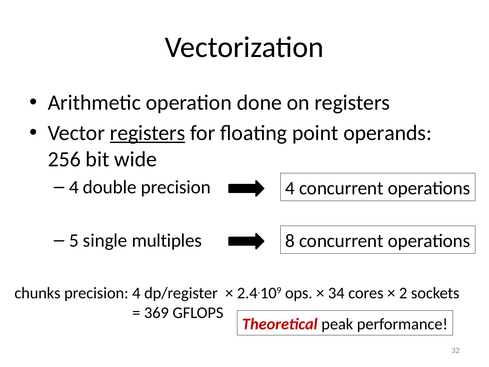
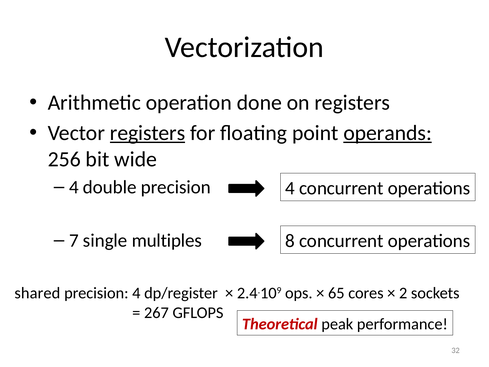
operands underline: none -> present
5: 5 -> 7
chunks: chunks -> shared
34: 34 -> 65
369: 369 -> 267
